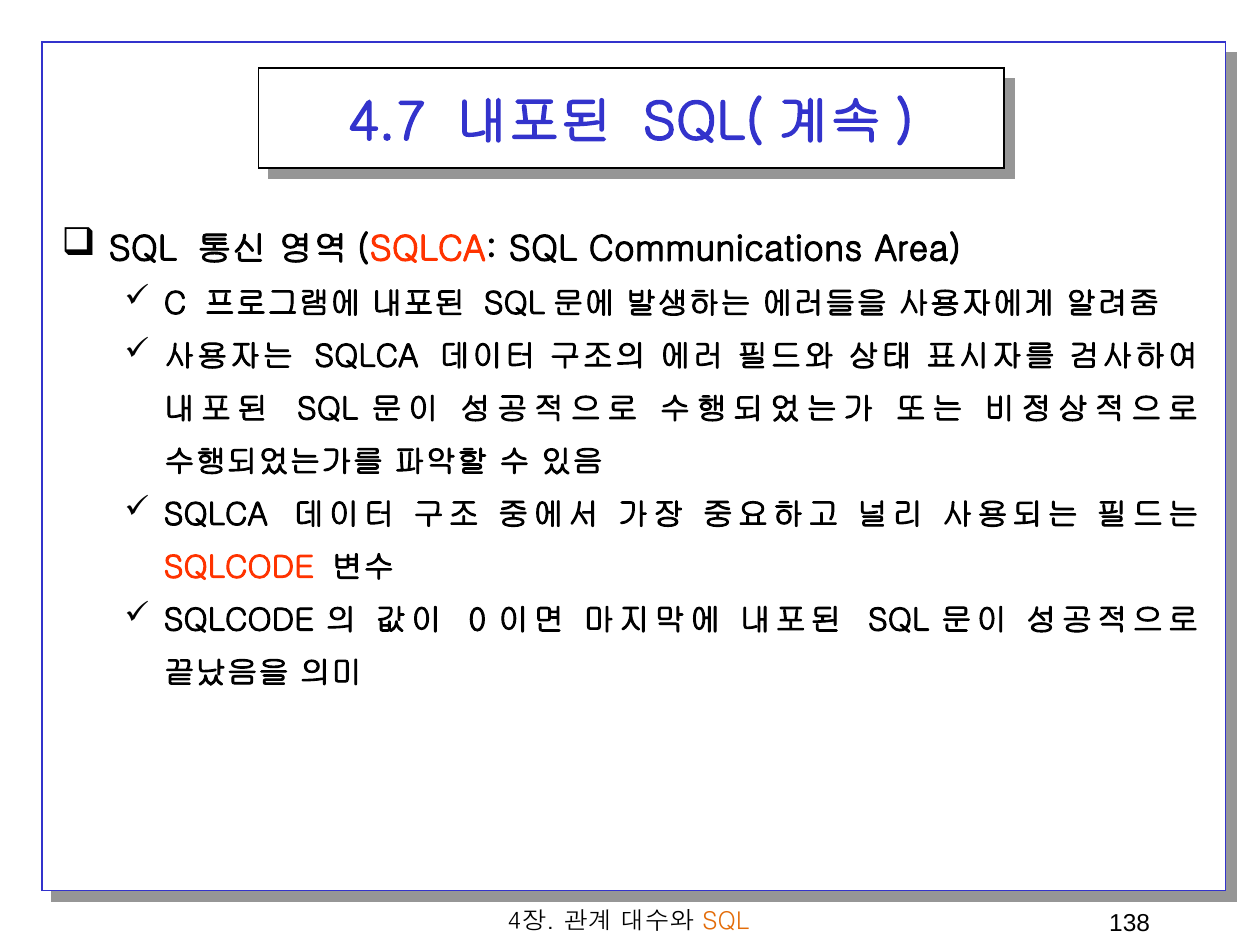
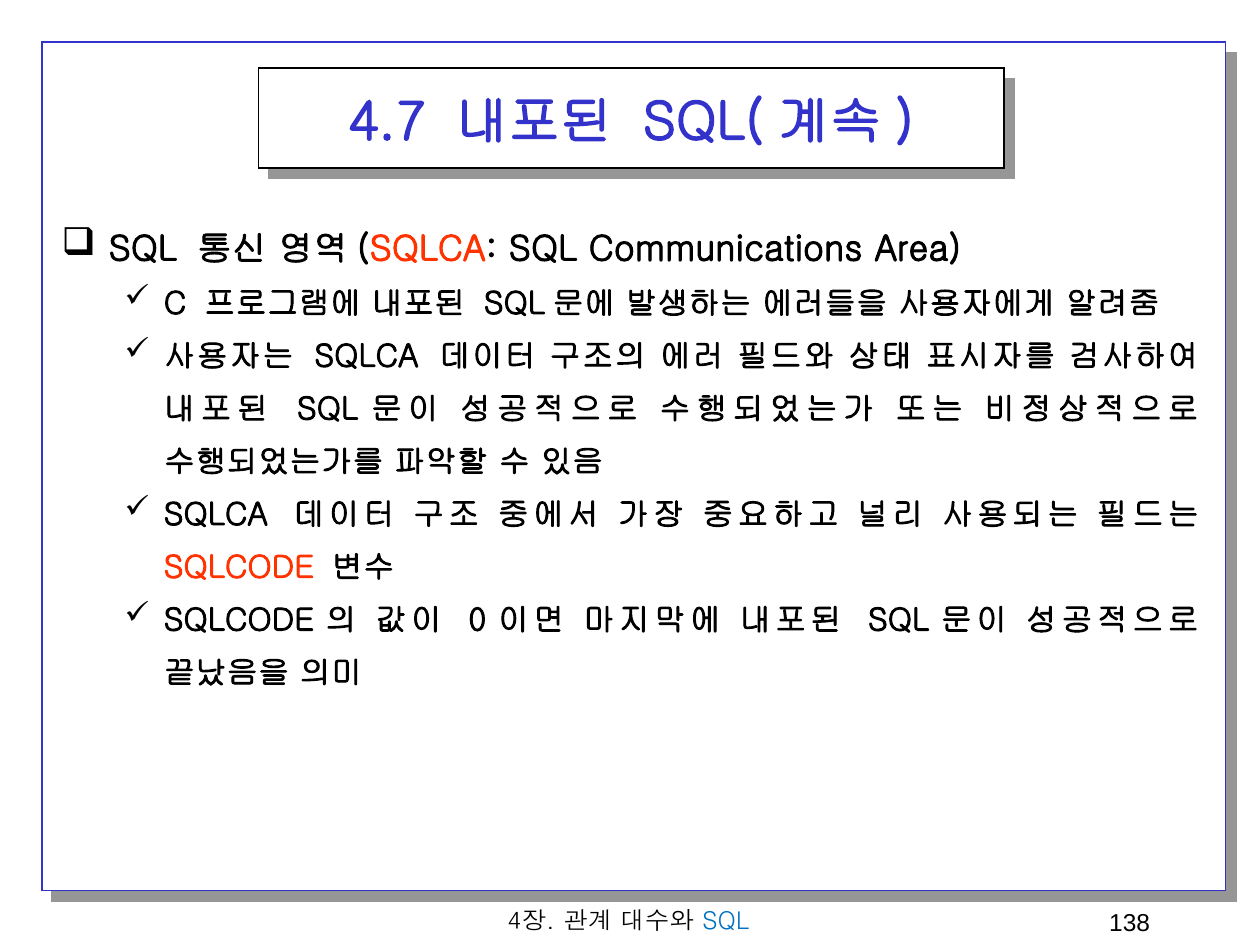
SQL at (726, 921) colour: orange -> blue
